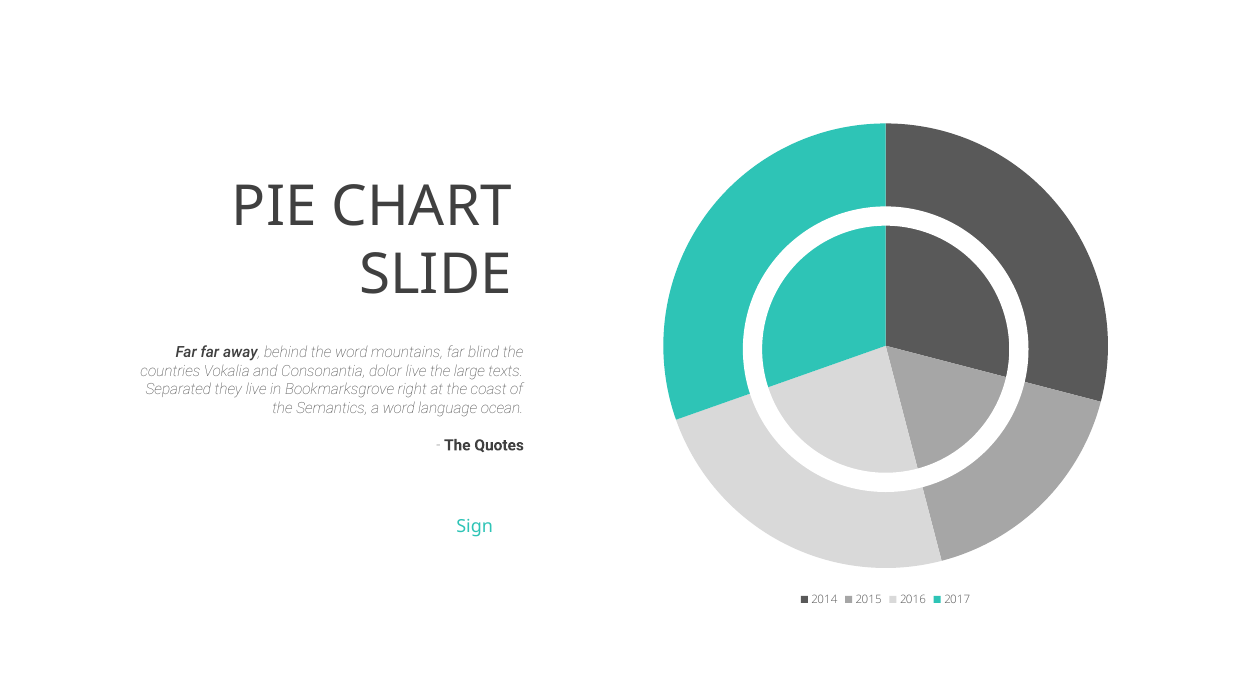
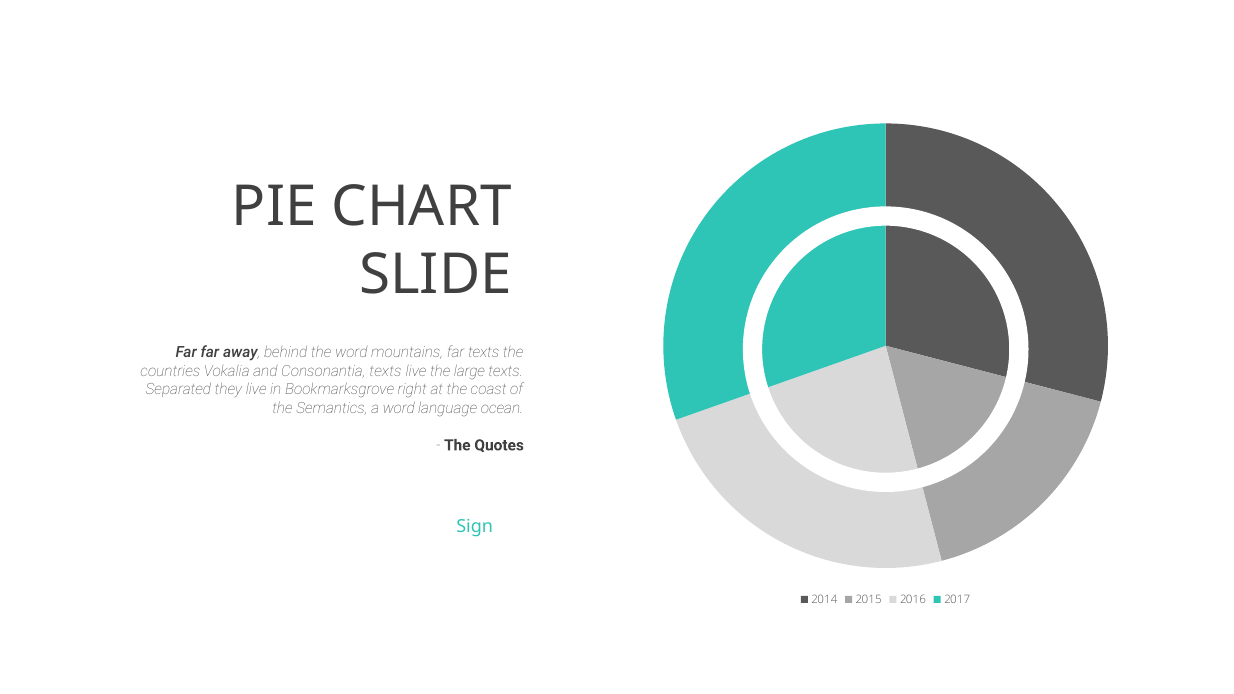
far blind: blind -> texts
Consonantia dolor: dolor -> texts
